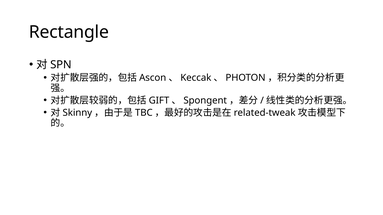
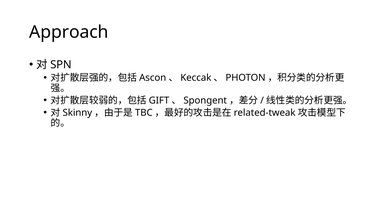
Rectangle: Rectangle -> Approach
